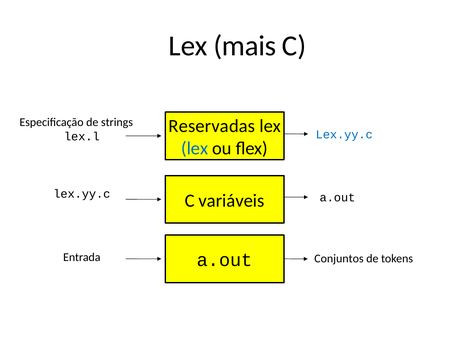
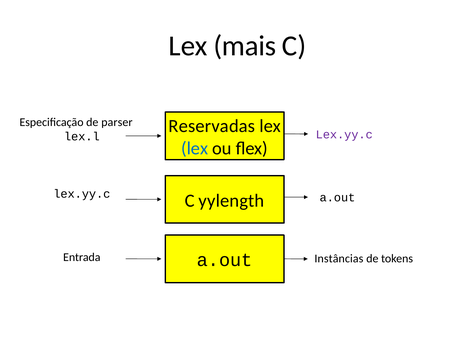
strings: strings -> parser
Lex.yy.c at (344, 134) colour: blue -> purple
variáveis: variáveis -> yylength
Conjuntos: Conjuntos -> Instâncias
